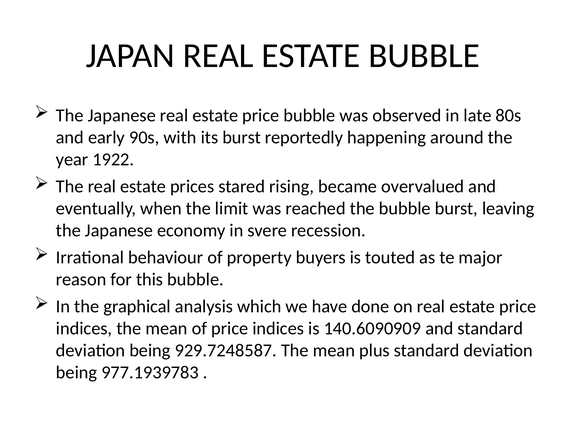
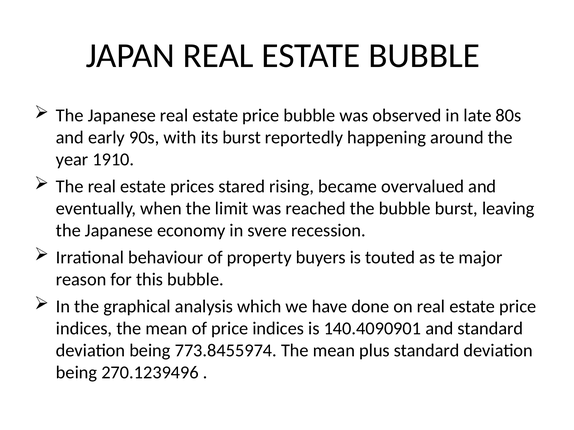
1922: 1922 -> 1910
140.6090909: 140.6090909 -> 140.4090901
929.7248587: 929.7248587 -> 773.8455974
977.1939783: 977.1939783 -> 270.1239496
